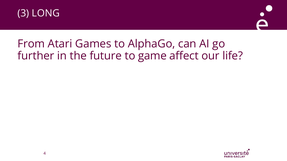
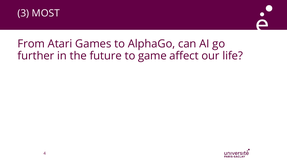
LONG: LONG -> MOST
